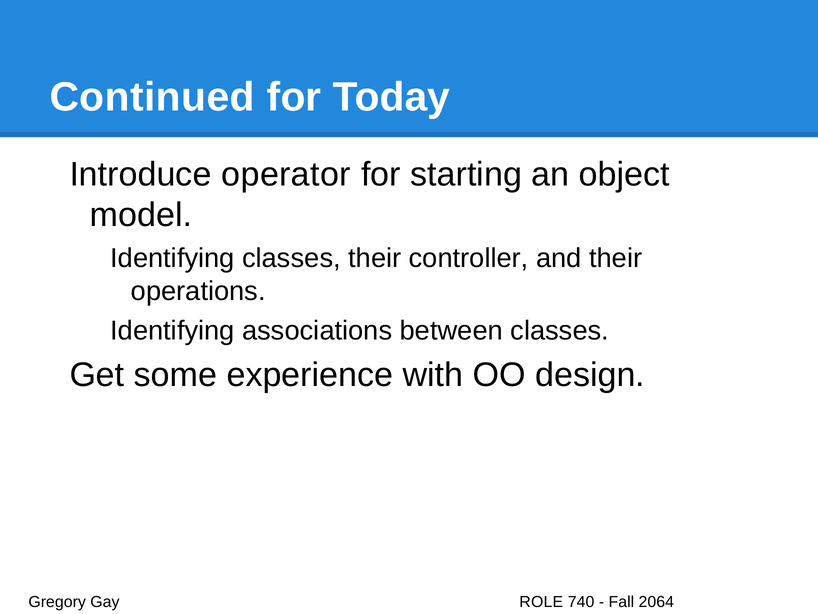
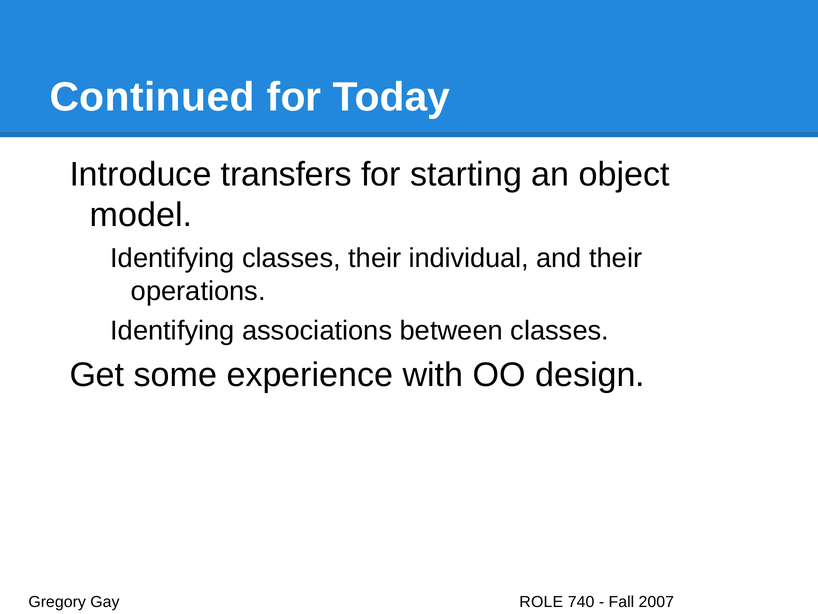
operator: operator -> transfers
controller: controller -> individual
2064: 2064 -> 2007
